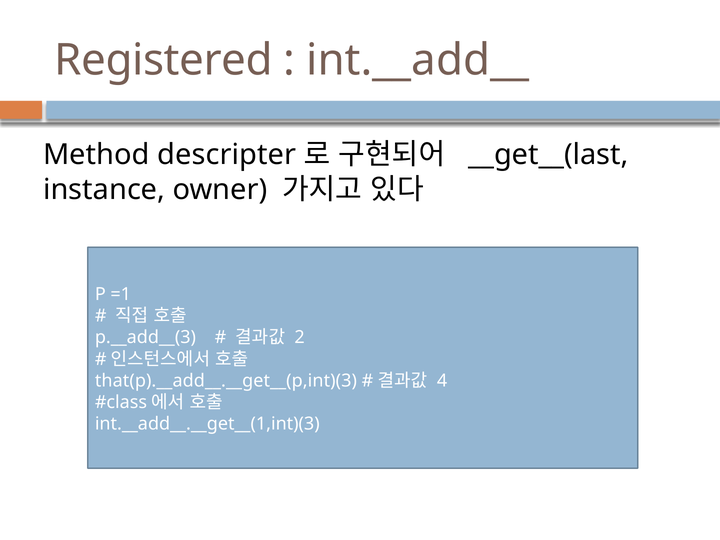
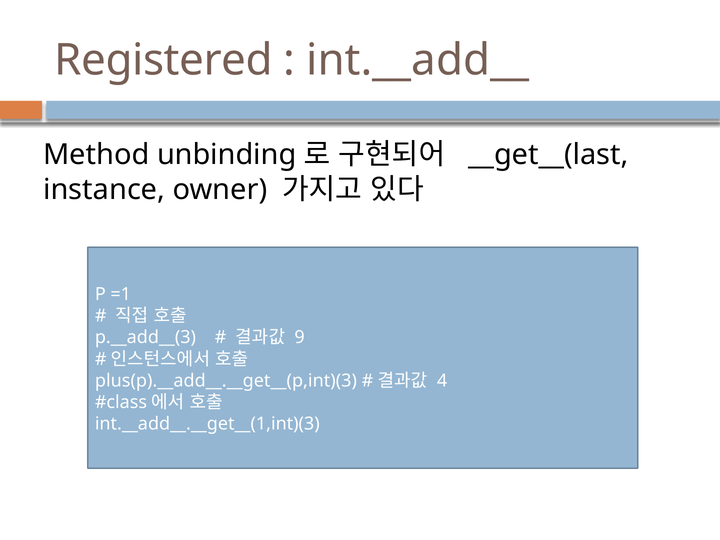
descripter: descripter -> unbinding
2: 2 -> 9
that(p).__add__.__get__(p,int)(3: that(p).__add__.__get__(p,int)(3 -> plus(p).__add__.__get__(p,int)(3
